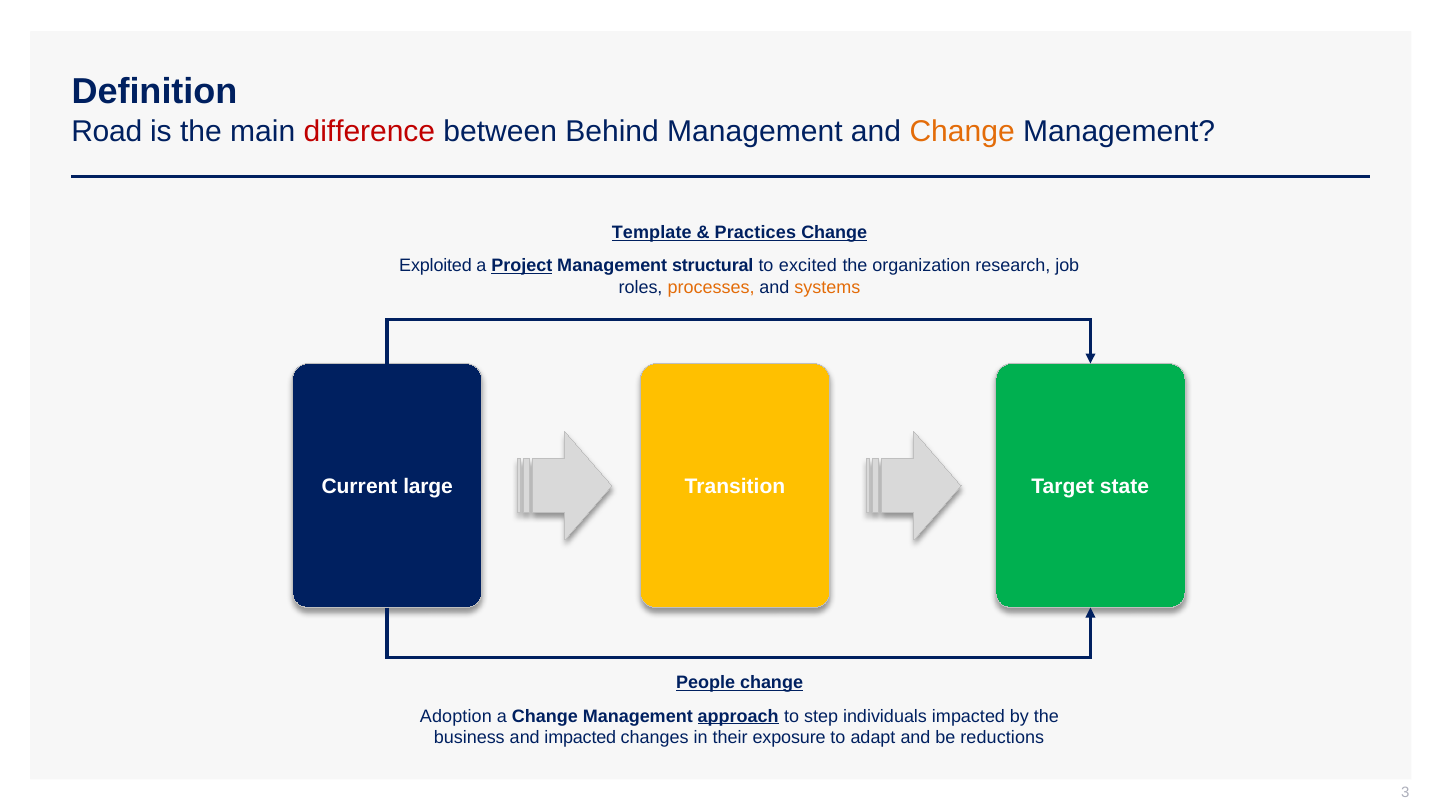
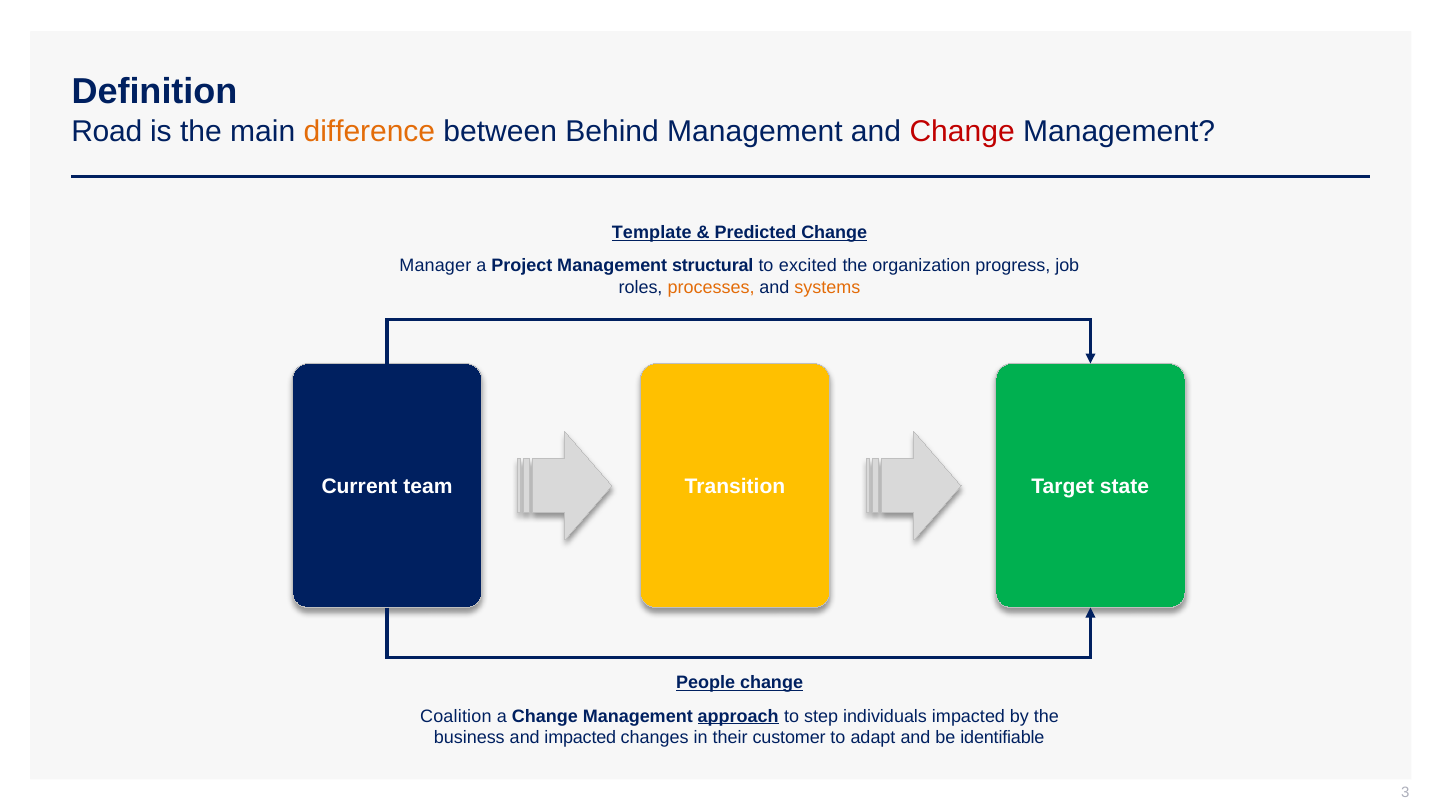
difference colour: red -> orange
Change at (962, 131) colour: orange -> red
Practices: Practices -> Predicted
Exploited: Exploited -> Manager
Project underline: present -> none
research: research -> progress
large: large -> team
Adoption: Adoption -> Coalition
exposure: exposure -> customer
reductions: reductions -> identifiable
